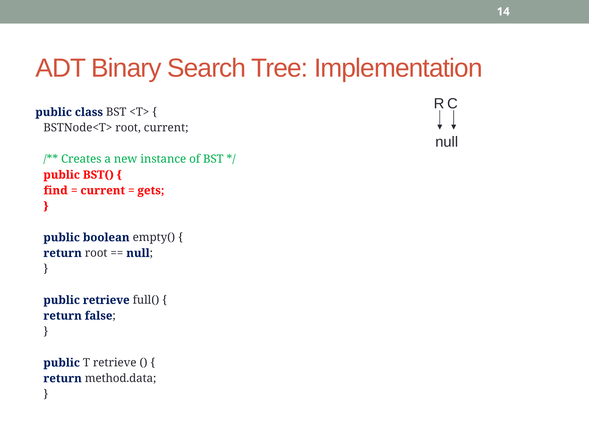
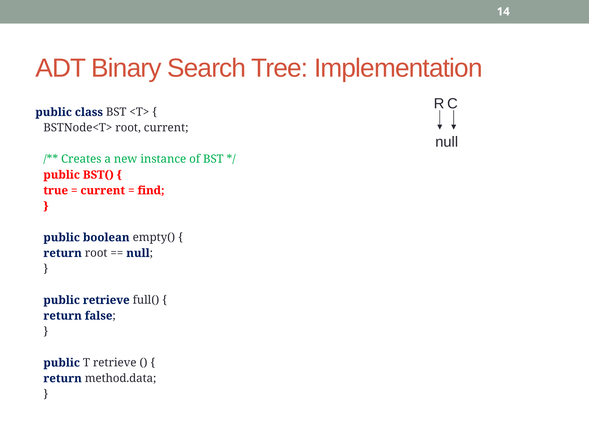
find: find -> true
gets: gets -> find
